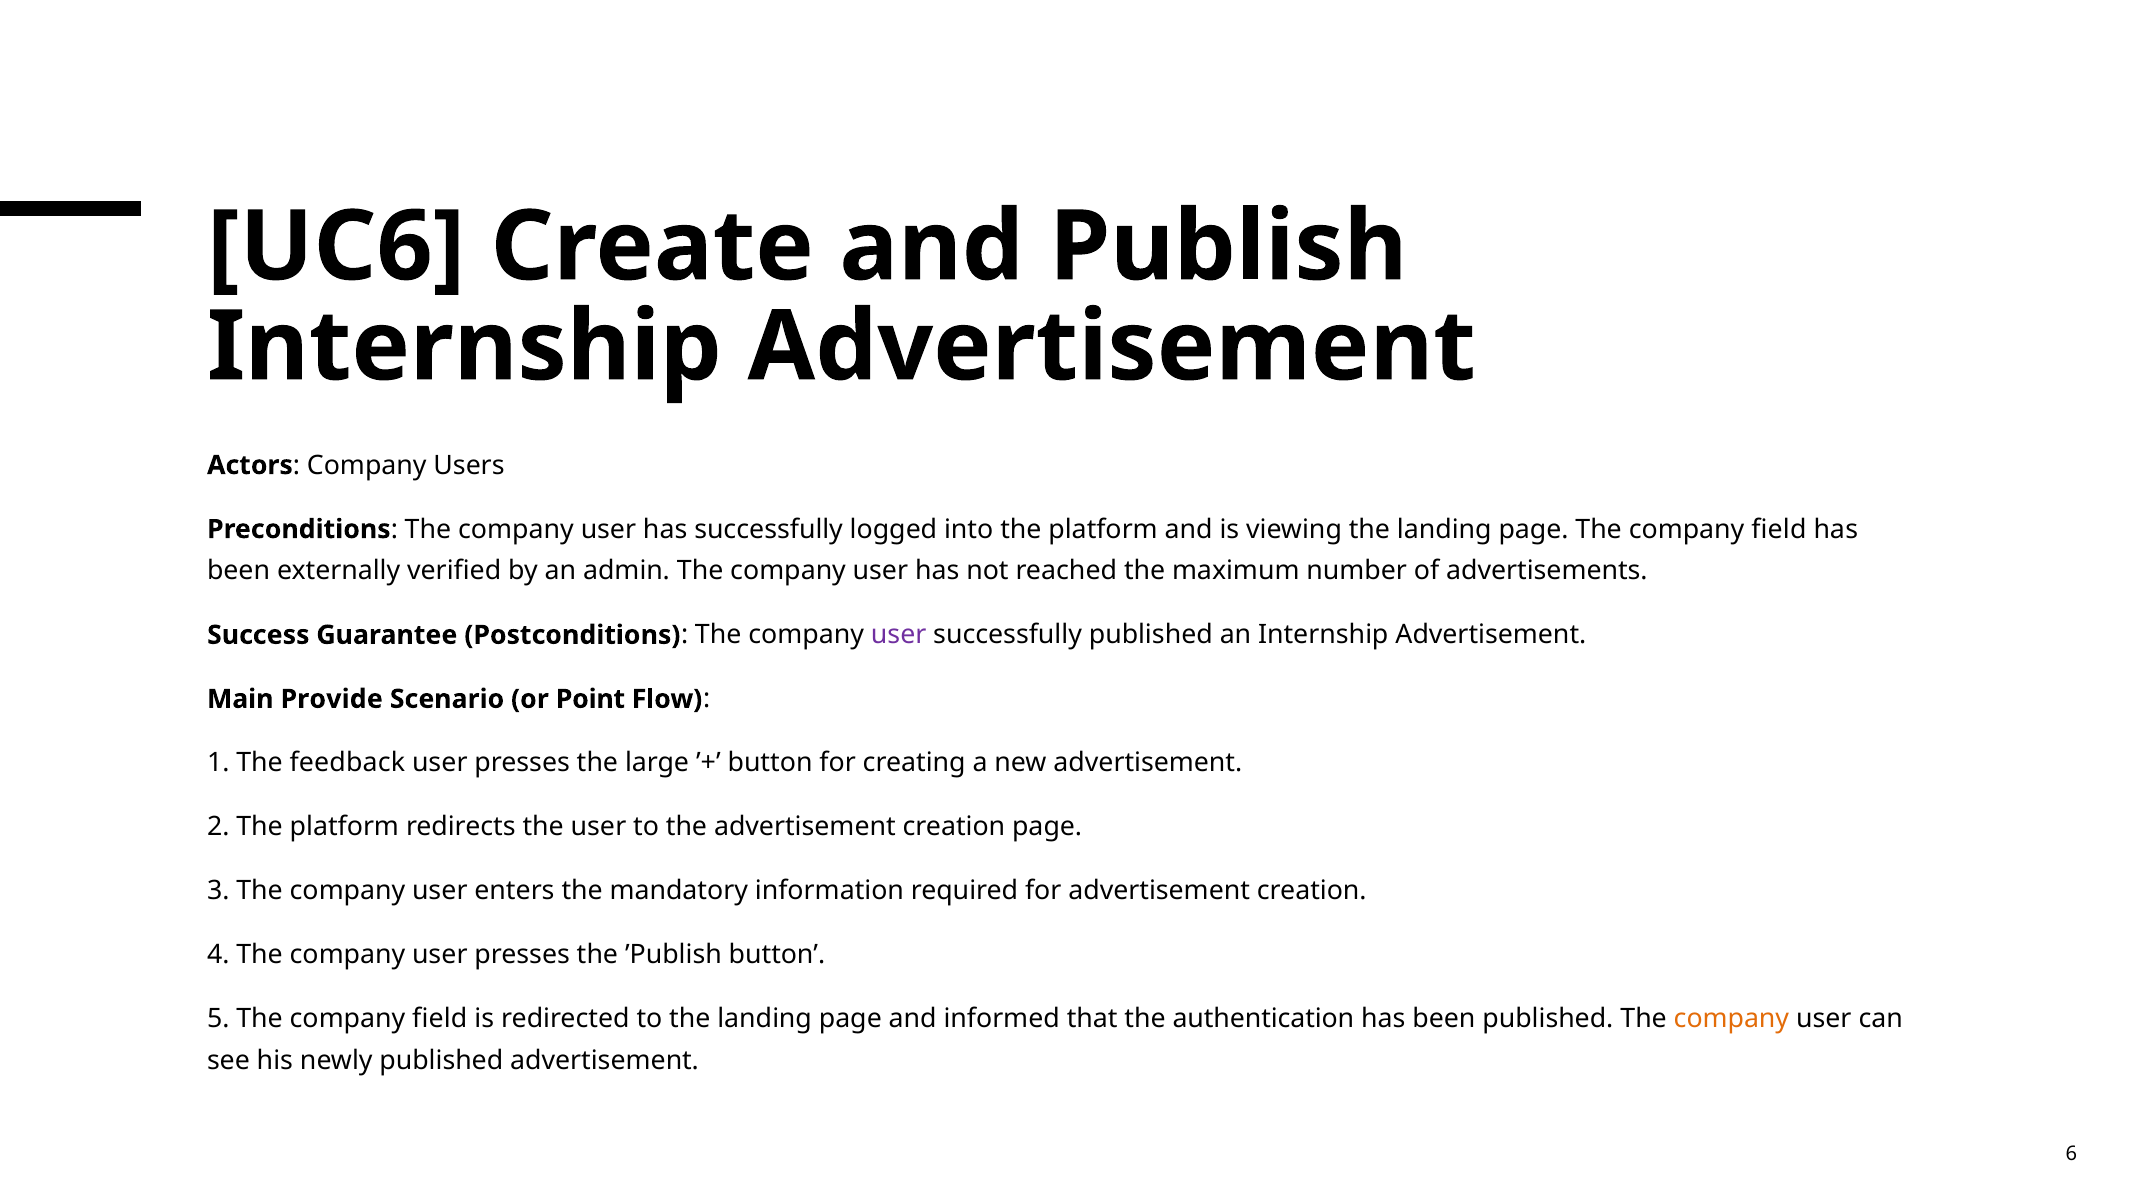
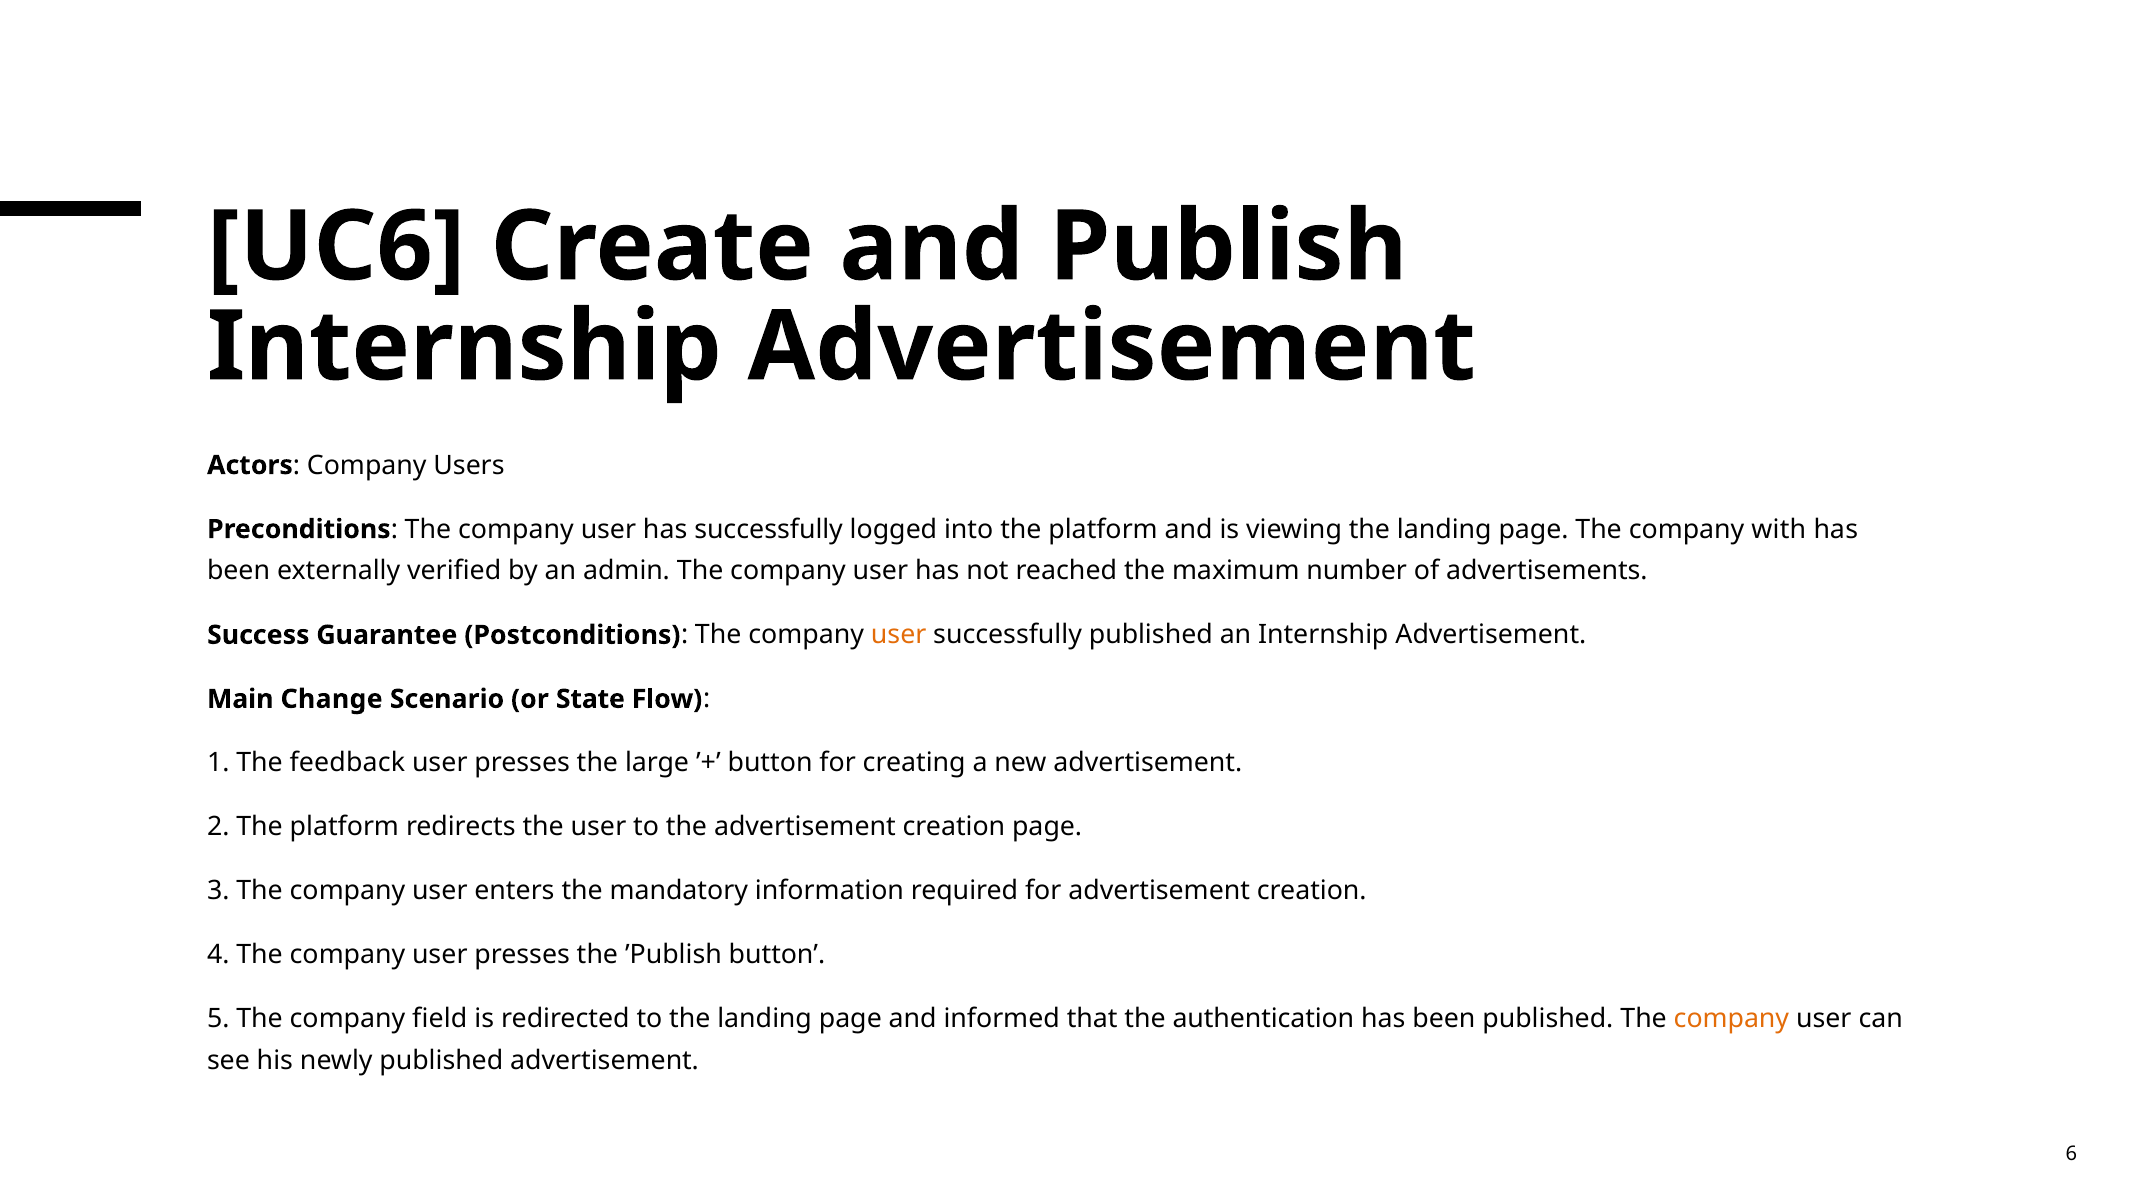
page The company field: field -> with
user at (899, 635) colour: purple -> orange
Provide: Provide -> Change
Point: Point -> State
